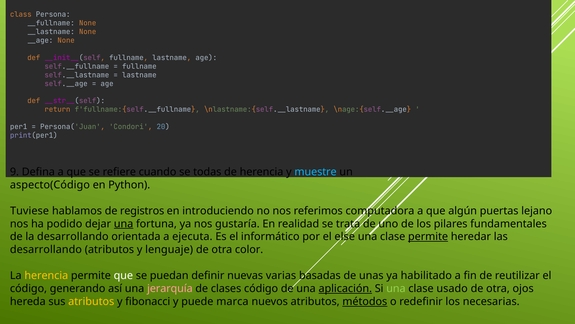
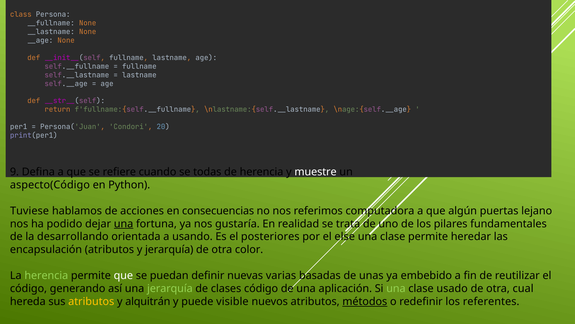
muestre colour: light blue -> white
registros: registros -> acciones
introduciendo: introduciendo -> consecuencias
ejecuta: ejecuta -> usando
informático: informático -> posteriores
permite at (428, 236) underline: present -> none
desarrollando at (46, 249): desarrollando -> encapsulación
y lenguaje: lenguaje -> jerarquía
herencia at (46, 275) colour: yellow -> light green
habilitado: habilitado -> embebido
jerarquía at (170, 288) colour: pink -> light green
aplicación underline: present -> none
ojos: ojos -> cual
fibonacci: fibonacci -> alquitrán
marca: marca -> visible
necesarias: necesarias -> referentes
